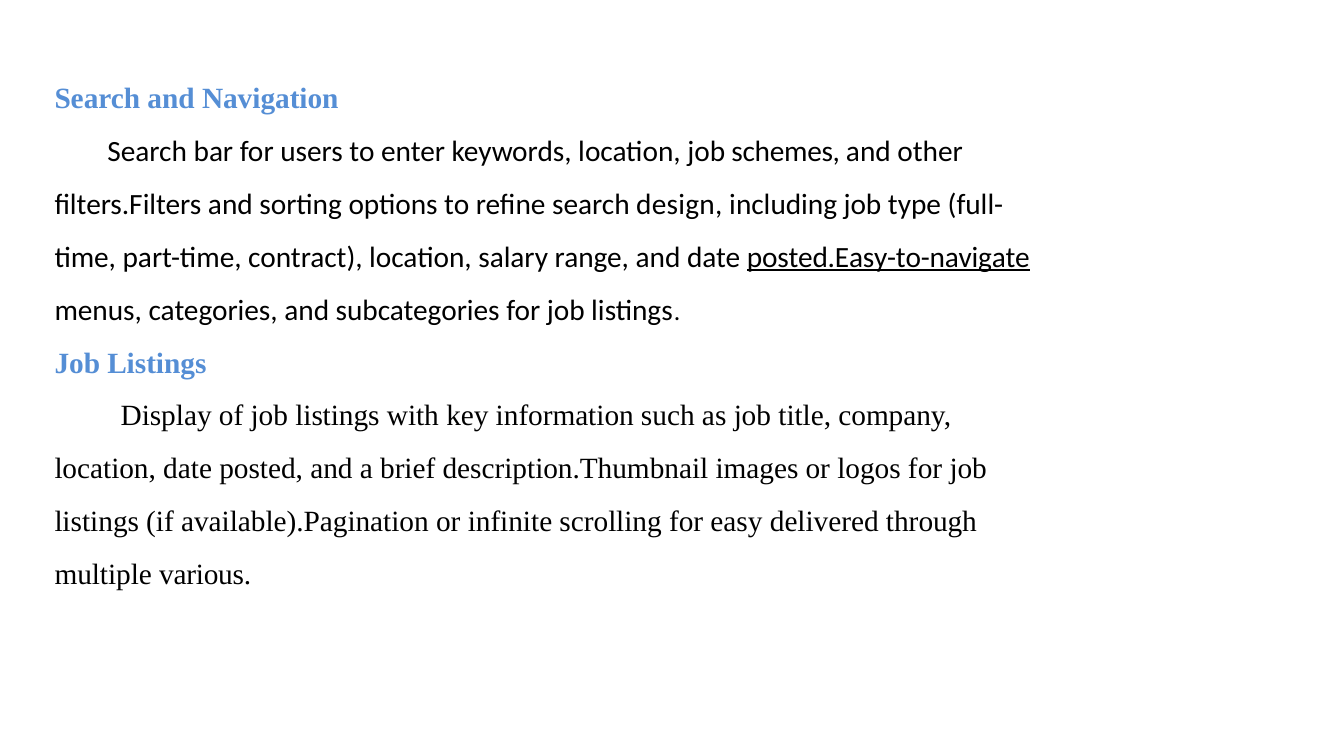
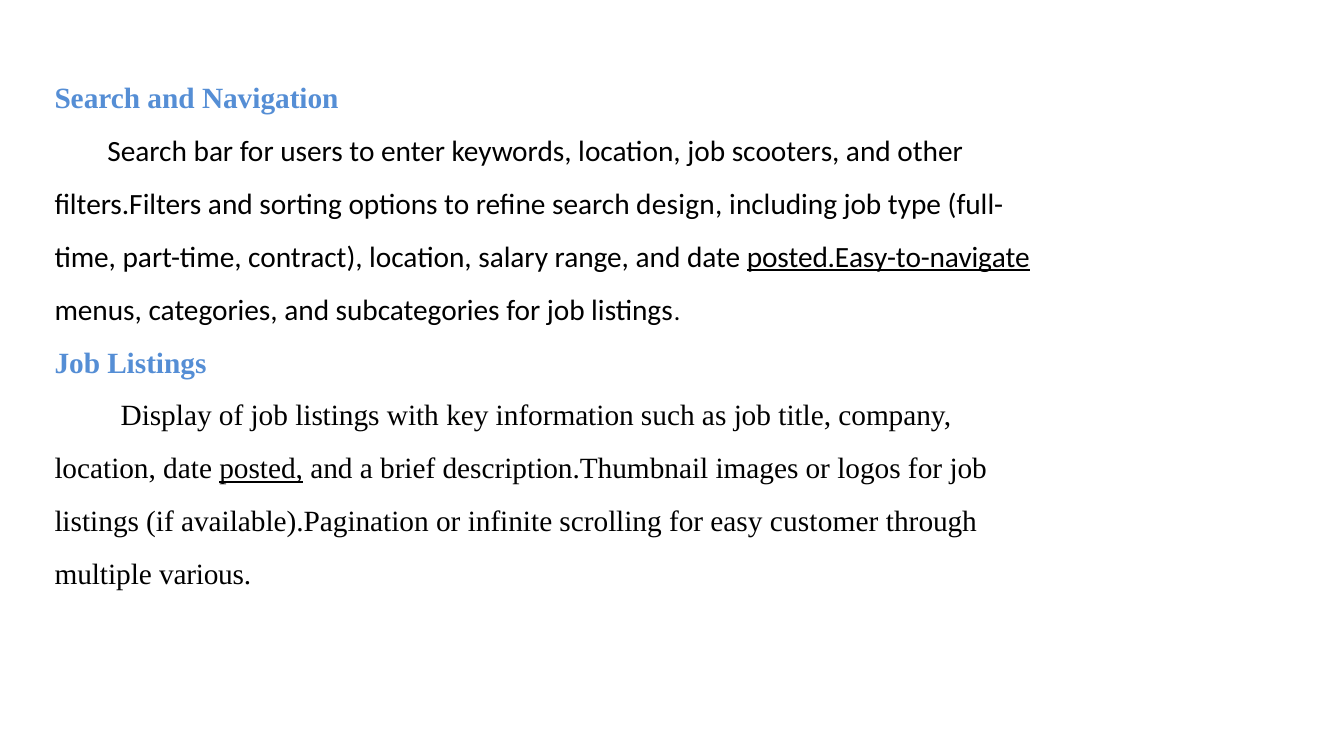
schemes: schemes -> scooters
posted underline: none -> present
delivered: delivered -> customer
